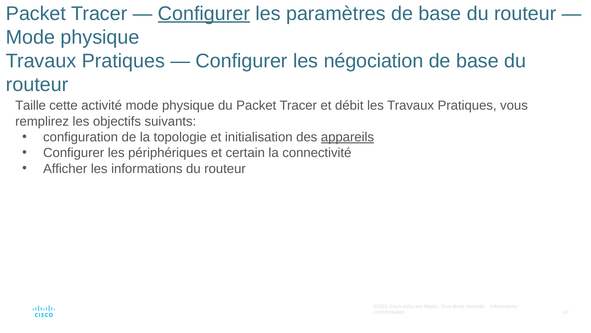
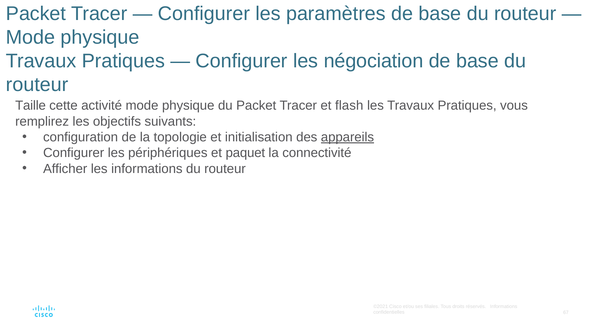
Configurer at (204, 13) underline: present -> none
débit: débit -> flash
certain: certain -> paquet
